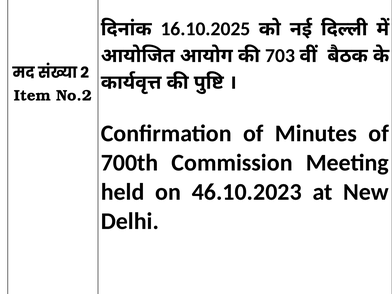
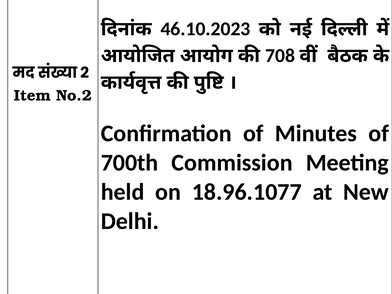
16.10.2025: 16.10.2025 -> 46.10.2023
703: 703 -> 708
46.10.2023: 46.10.2023 -> 18.96.1077
